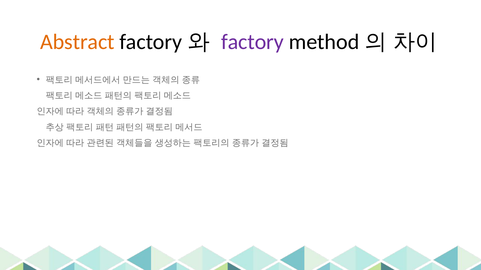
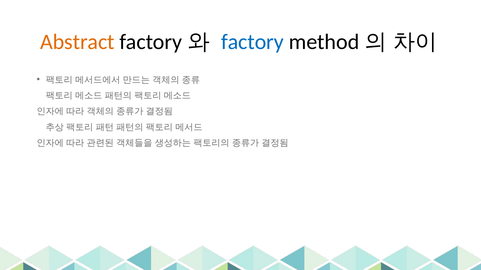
factory at (253, 42) colour: purple -> blue
